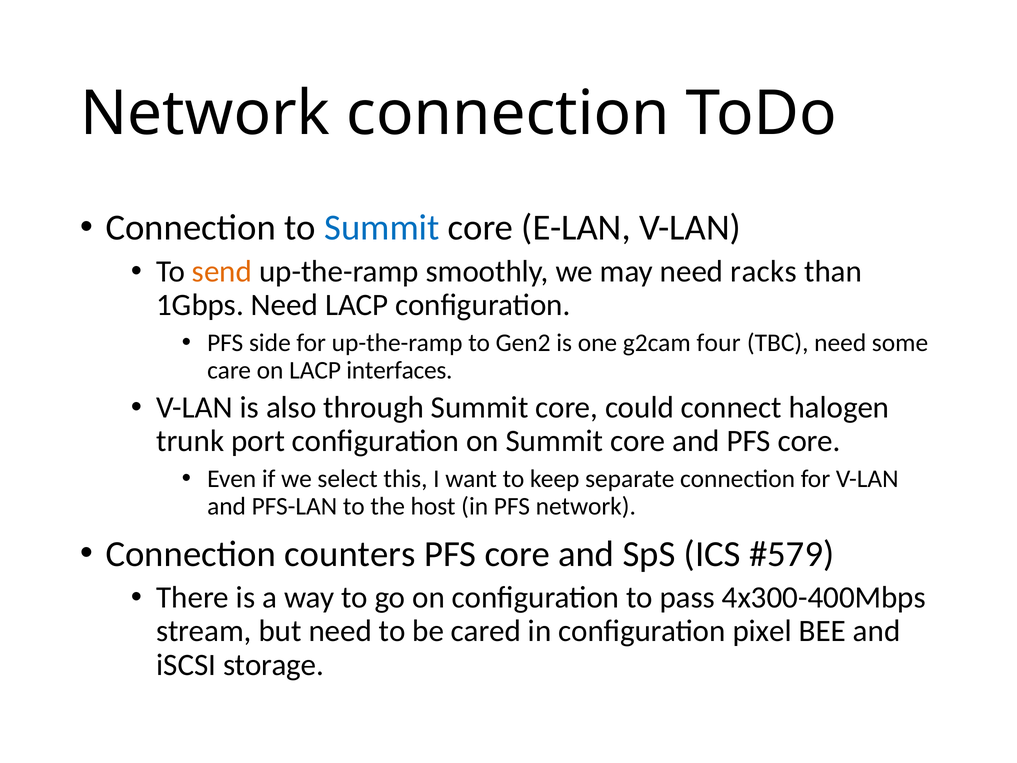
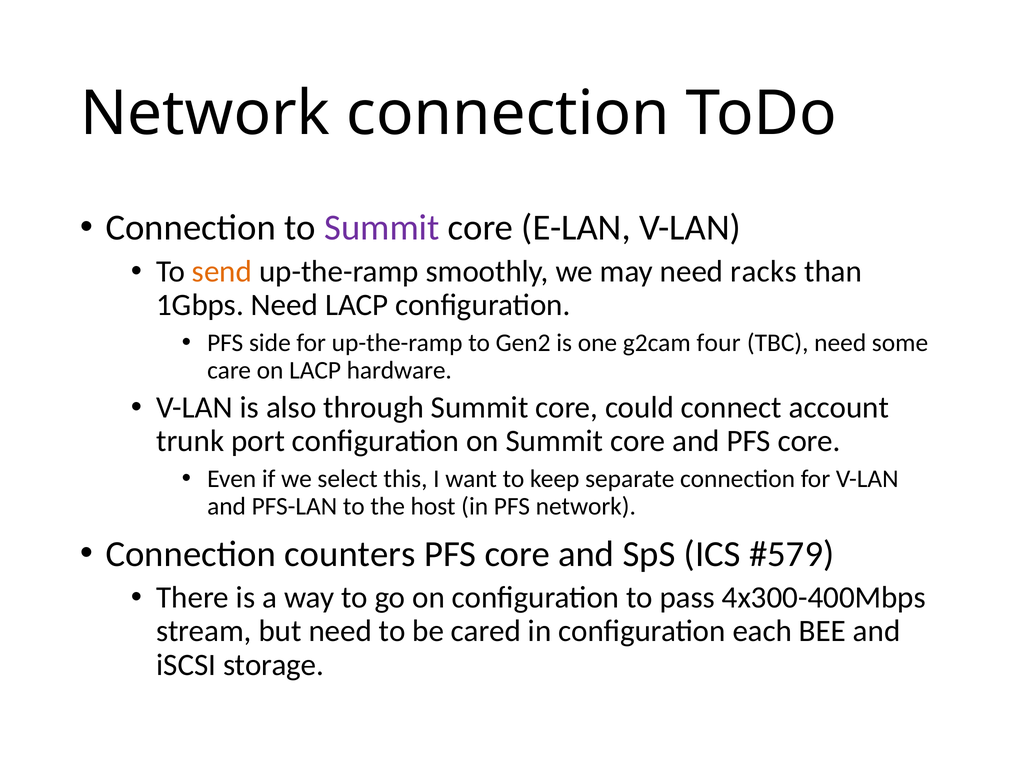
Summit at (382, 228) colour: blue -> purple
interfaces: interfaces -> hardware
halogen: halogen -> account
pixel: pixel -> each
